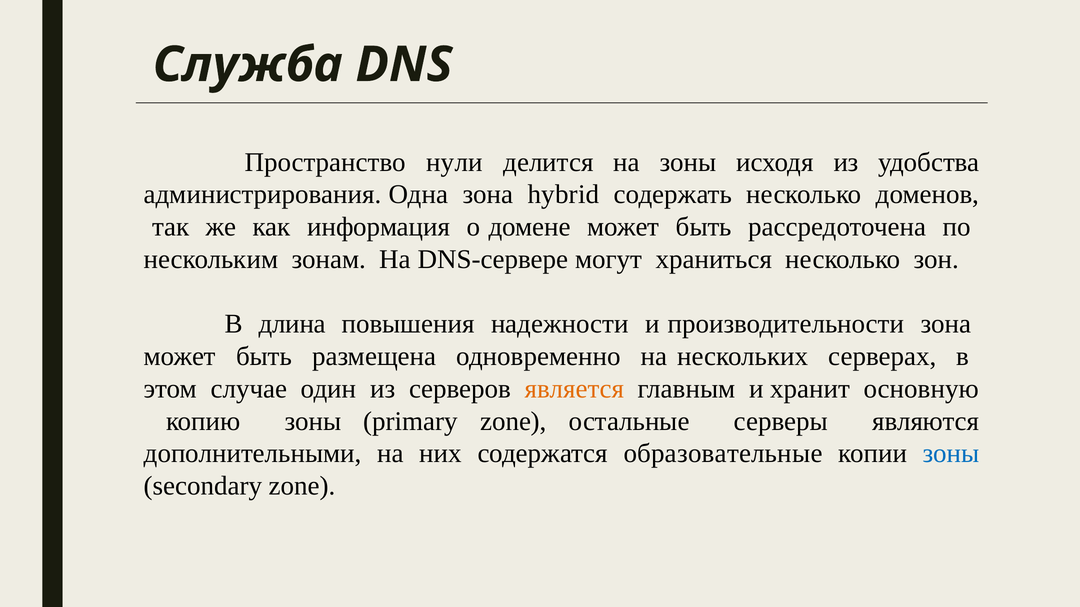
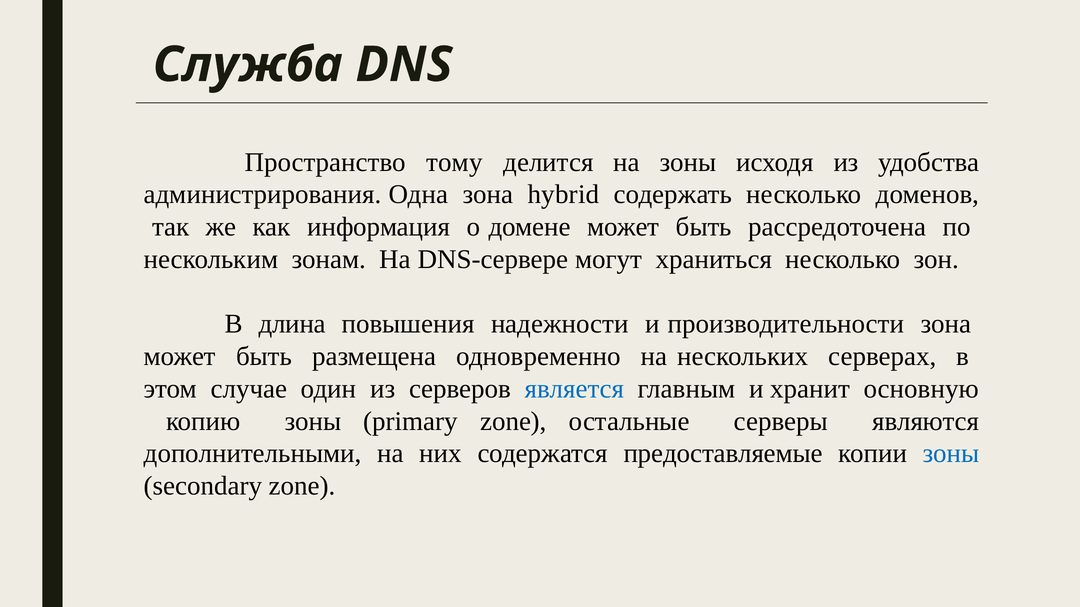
нули: нули -> тому
является colour: orange -> blue
образовательные: образовательные -> предоставляемые
